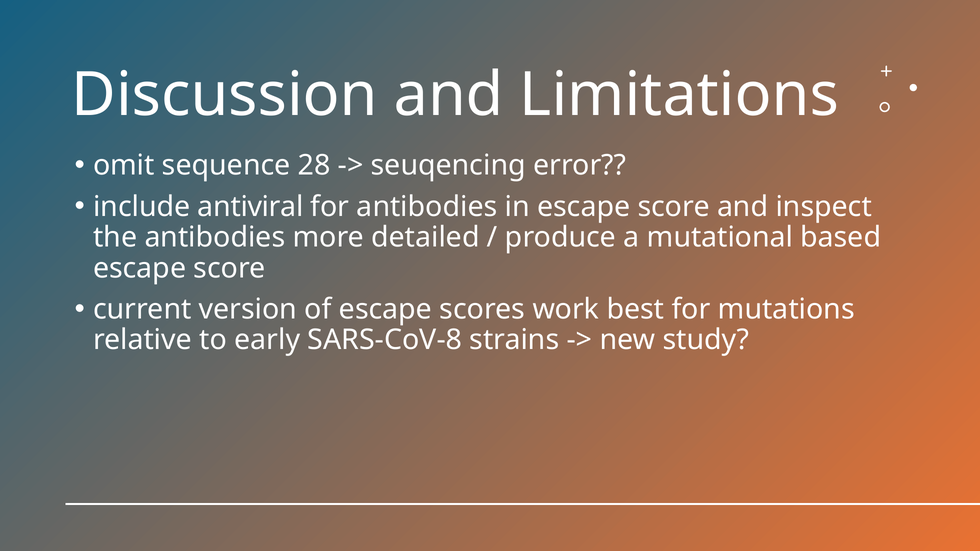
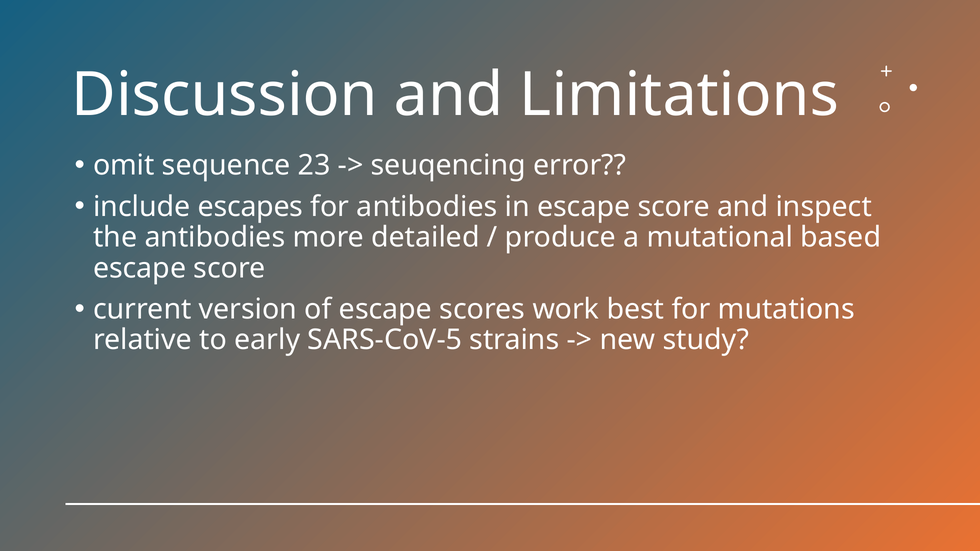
28: 28 -> 23
antiviral: antiviral -> escapes
SARS-CoV-8: SARS-CoV-8 -> SARS-CoV-5
